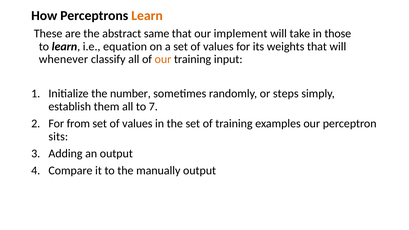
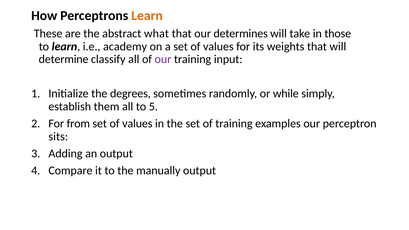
same: same -> what
implement: implement -> determines
equation: equation -> academy
whenever: whenever -> determine
our at (163, 59) colour: orange -> purple
number: number -> degrees
steps: steps -> while
7: 7 -> 5
